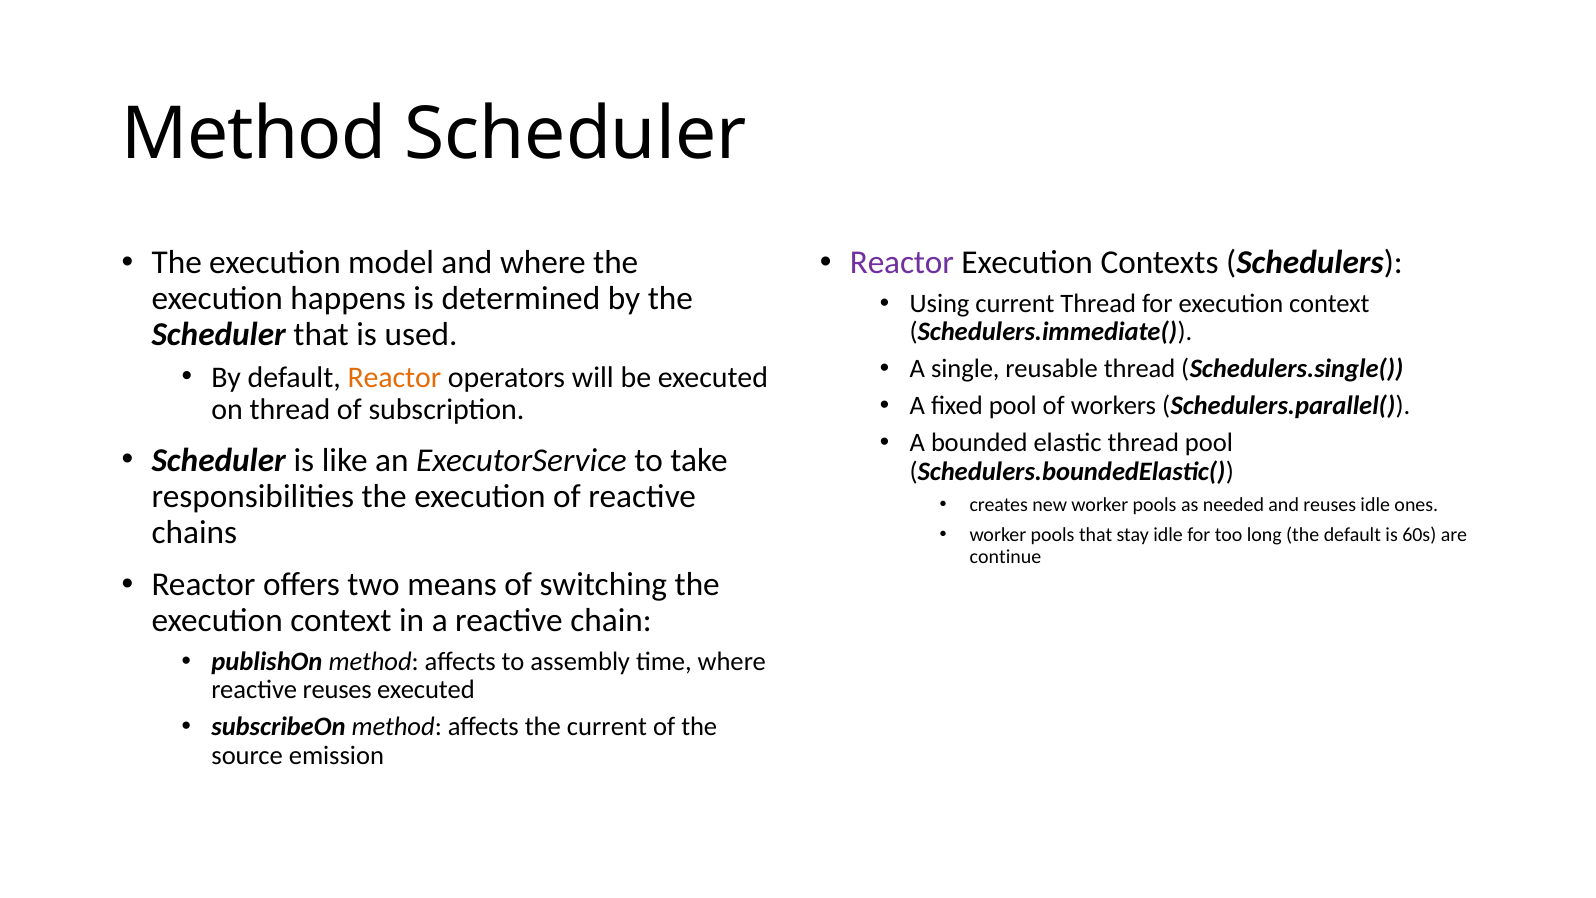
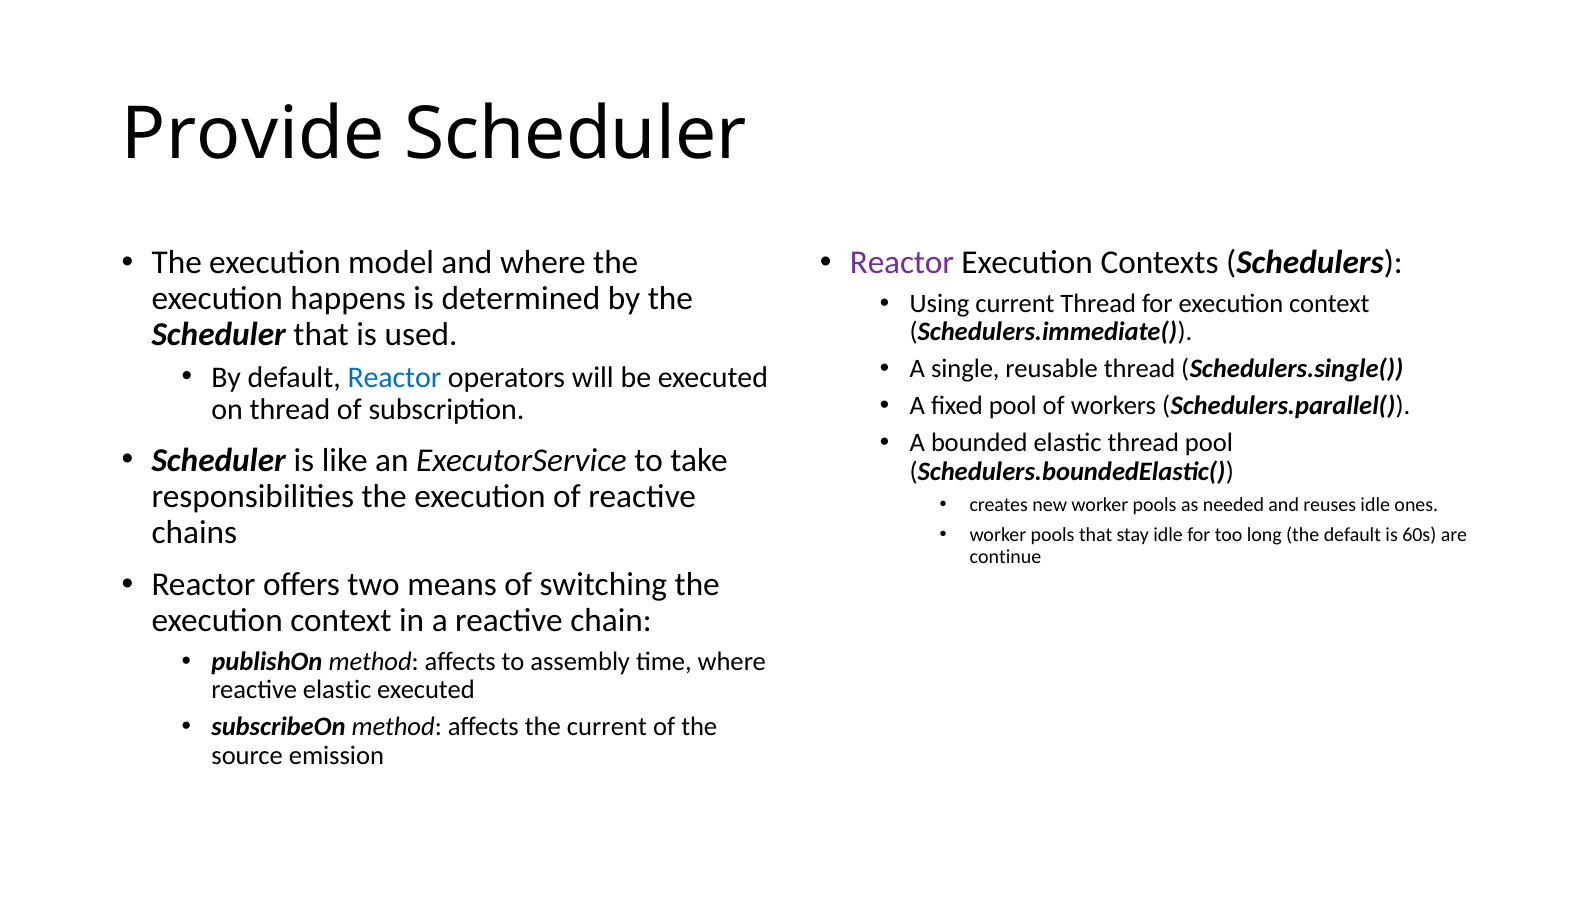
Method at (254, 134): Method -> Provide
Reactor at (394, 377) colour: orange -> blue
reactive reuses: reuses -> elastic
